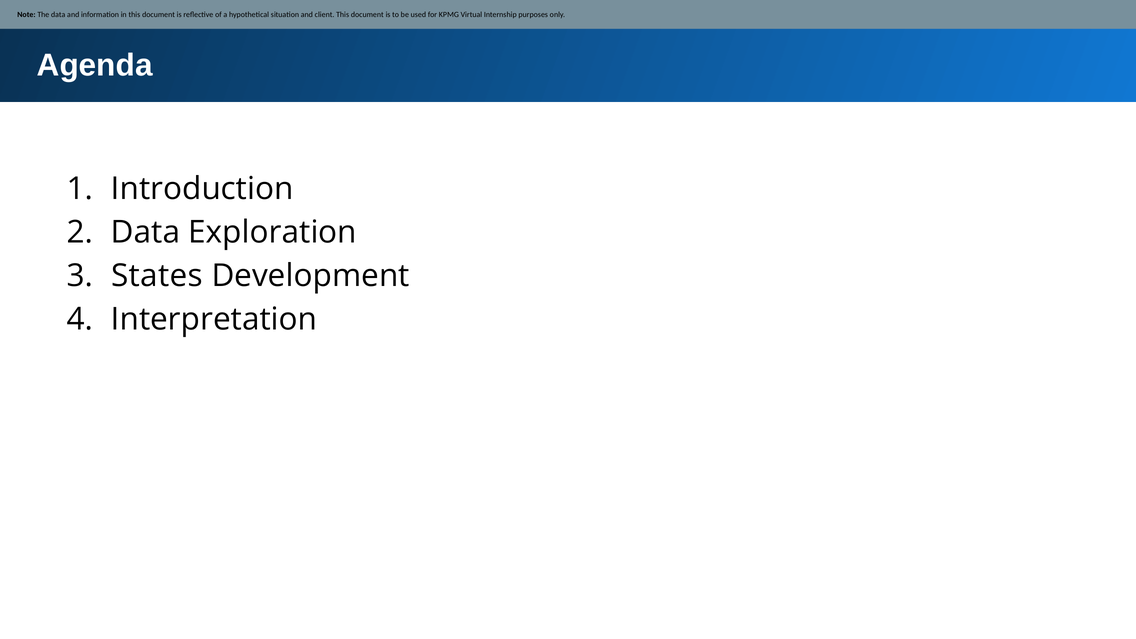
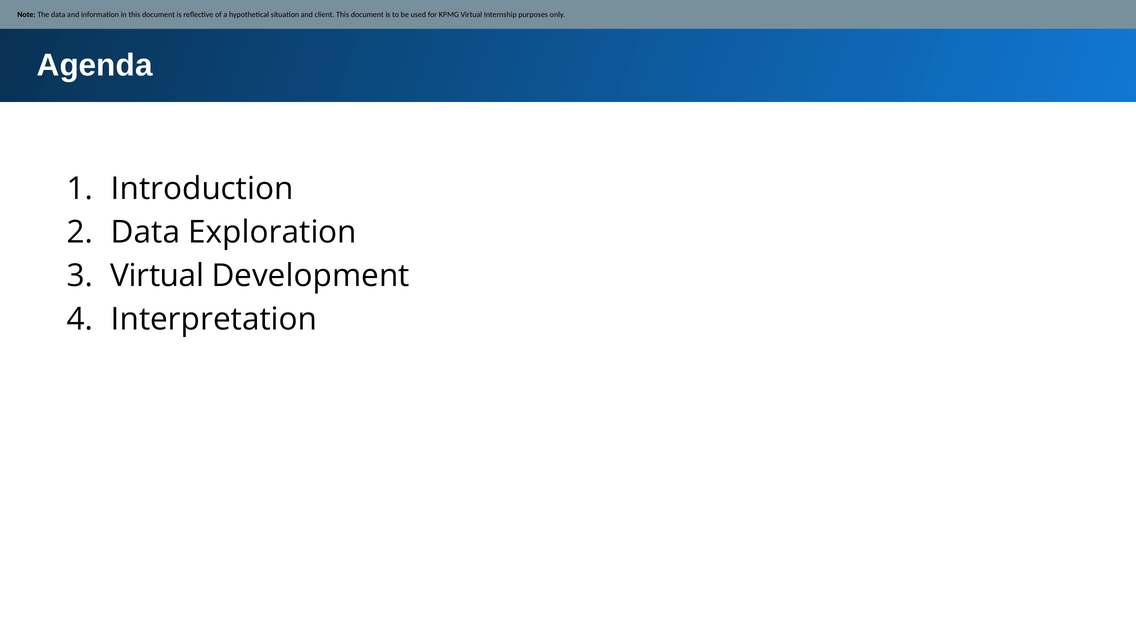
States at (157, 276): States -> Virtual
